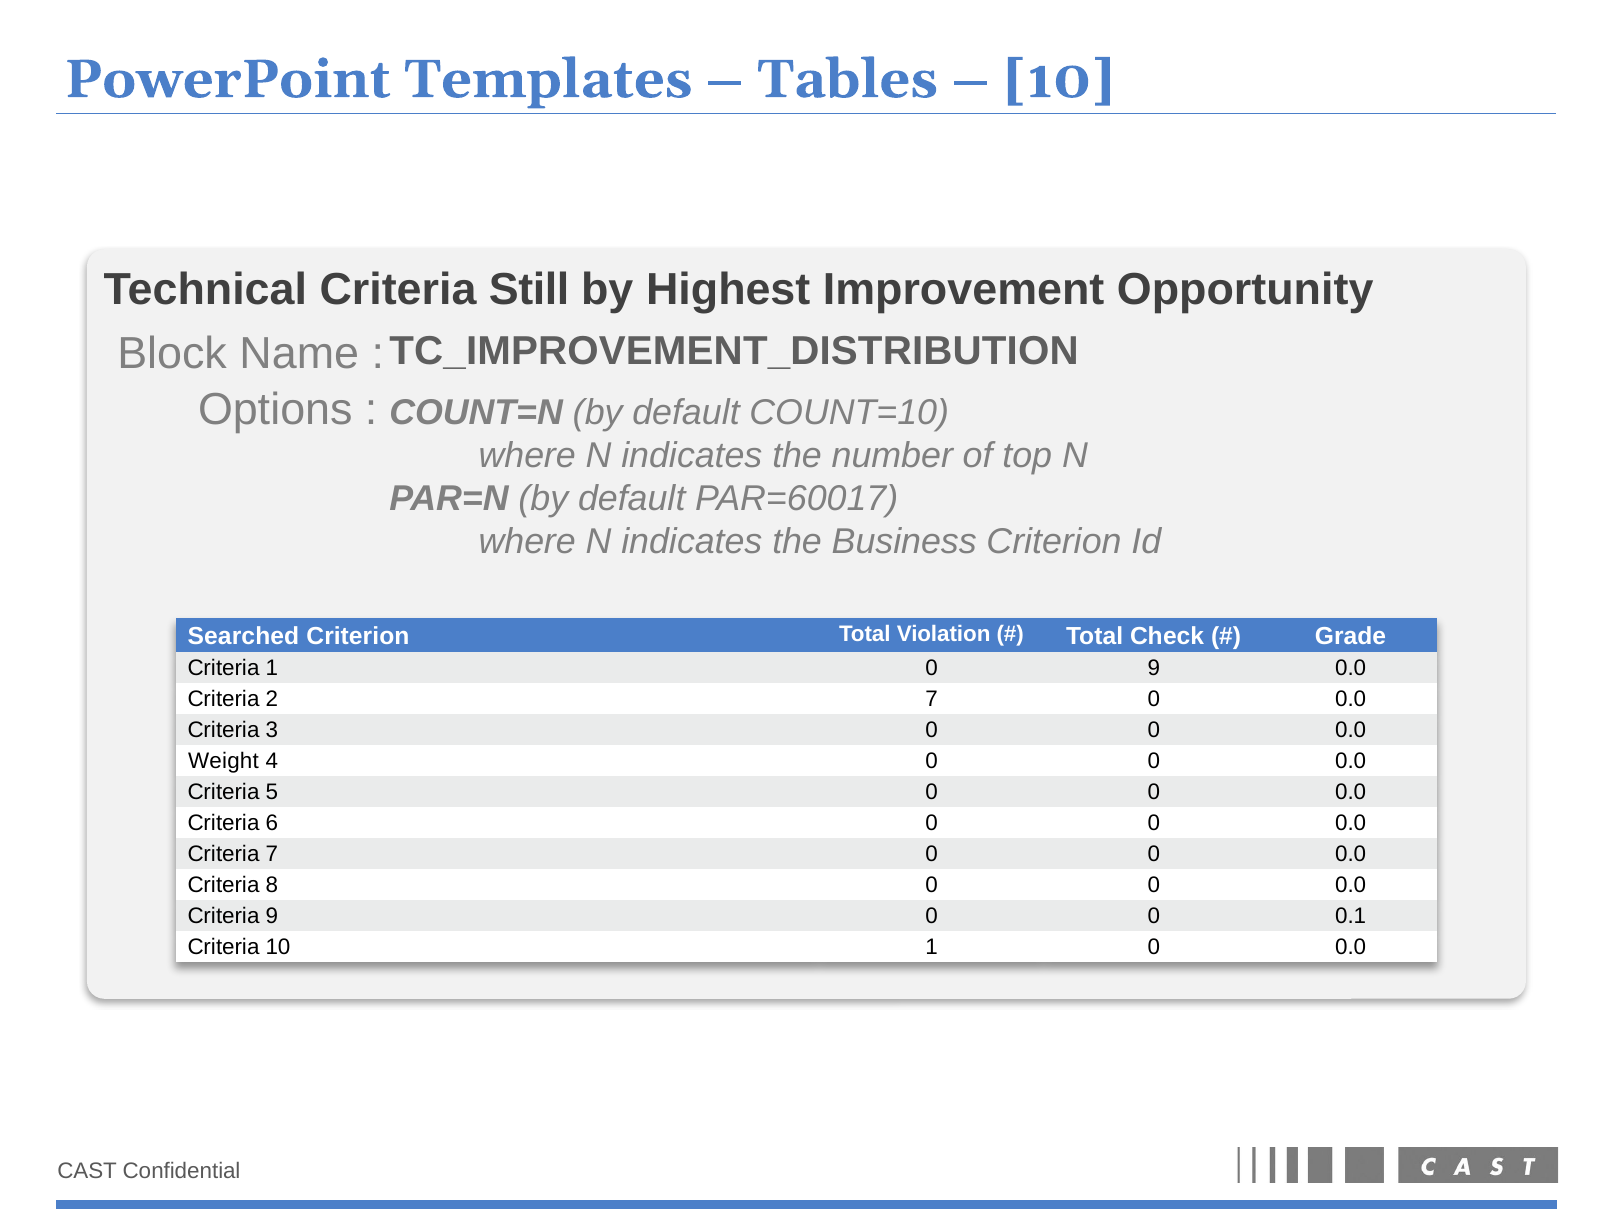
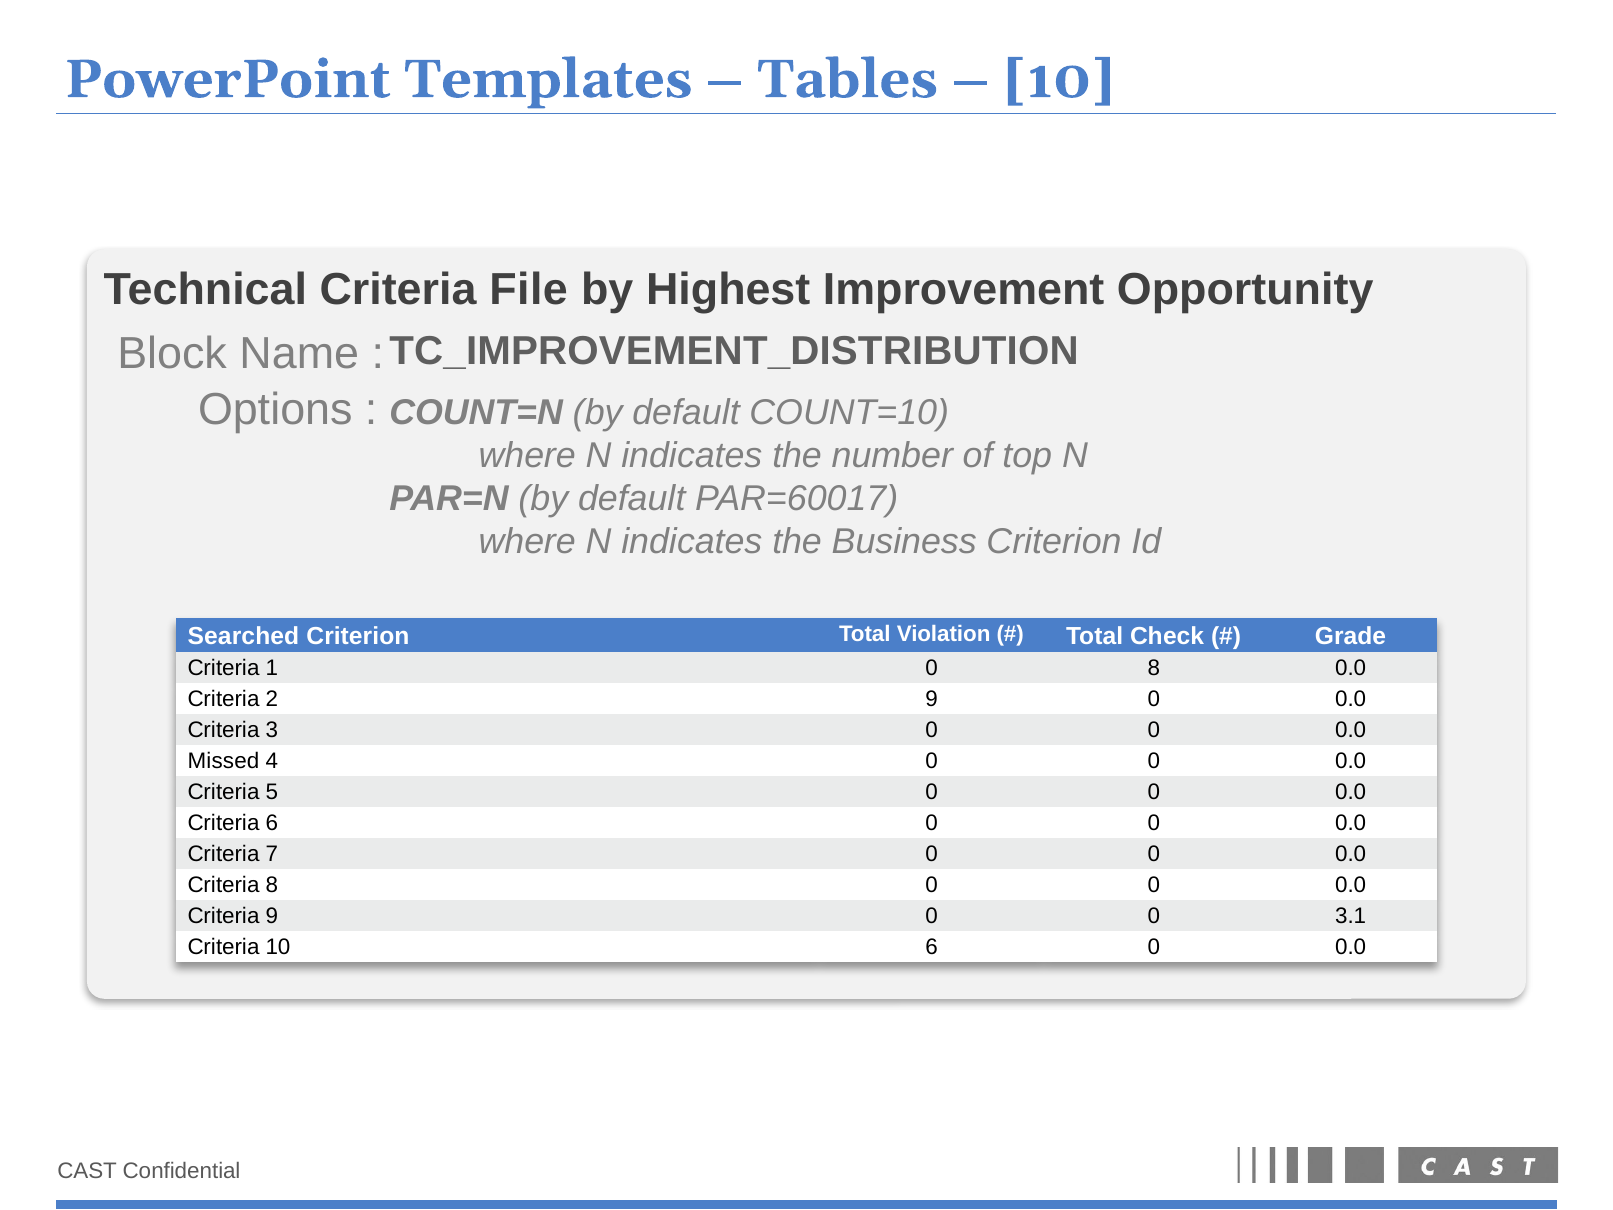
Still: Still -> File
0 9: 9 -> 8
2 7: 7 -> 9
Weight: Weight -> Missed
0.1: 0.1 -> 3.1
10 1: 1 -> 6
